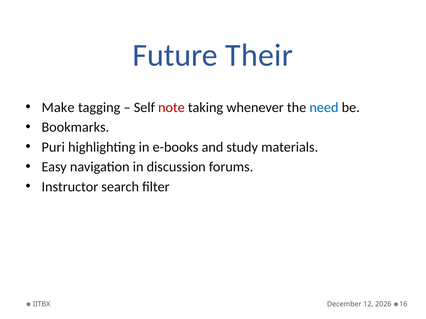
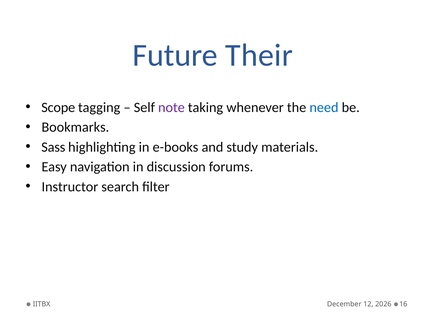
Make: Make -> Scope
note colour: red -> purple
Puri: Puri -> Sass
